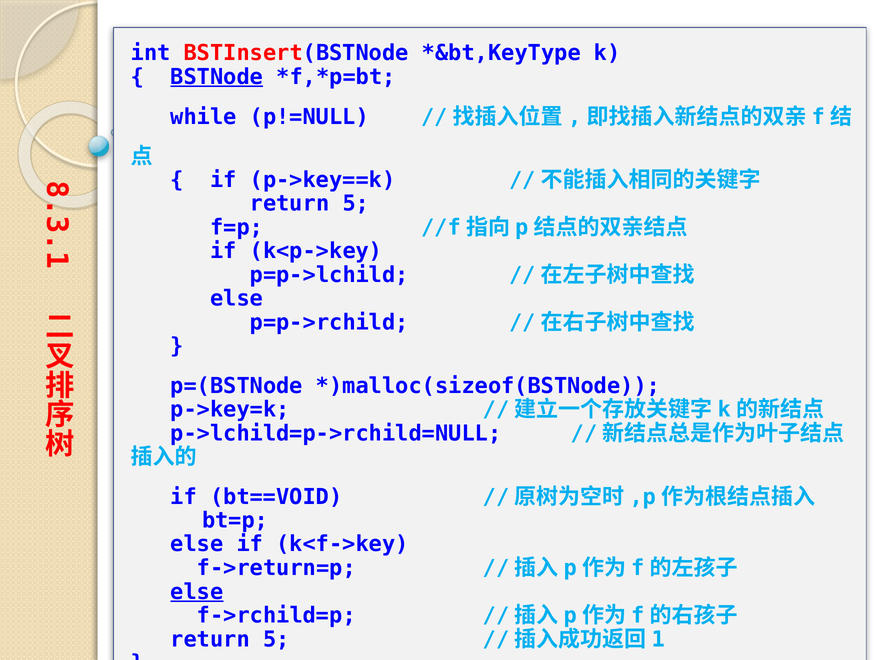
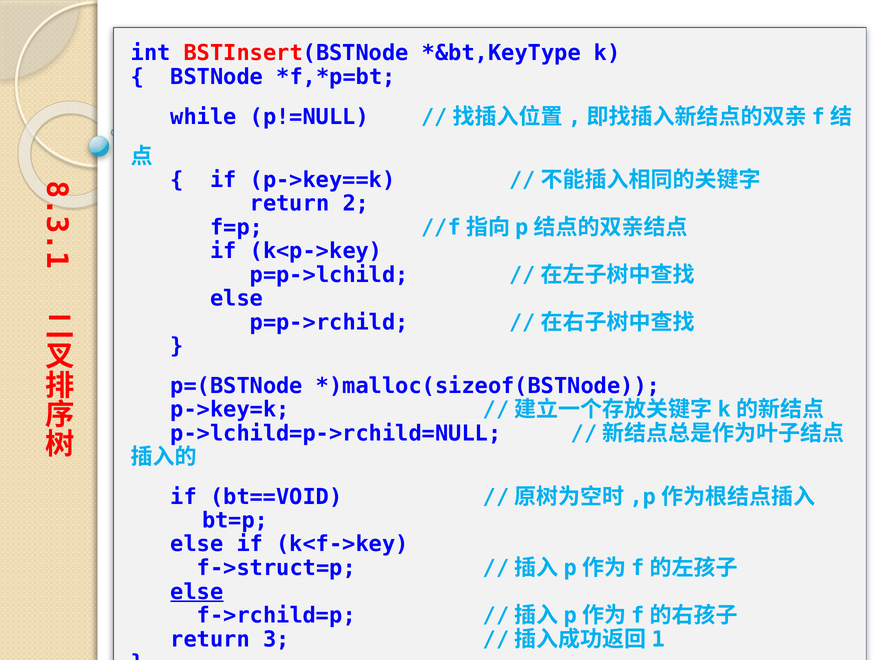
BSTNode underline: present -> none
5 at (356, 204): 5 -> 2
f->return=p: f->return=p -> f->struct=p
5 at (276, 639): 5 -> 3
